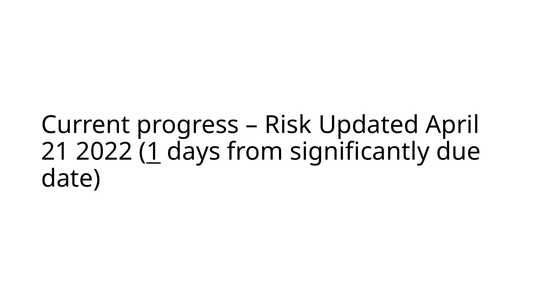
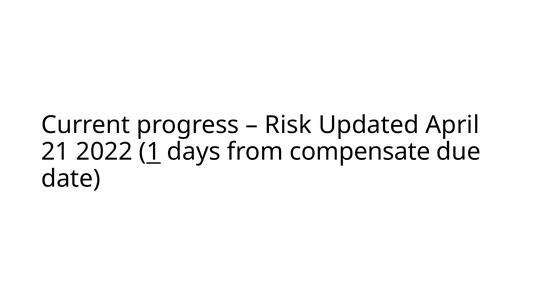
significantly: significantly -> compensate
